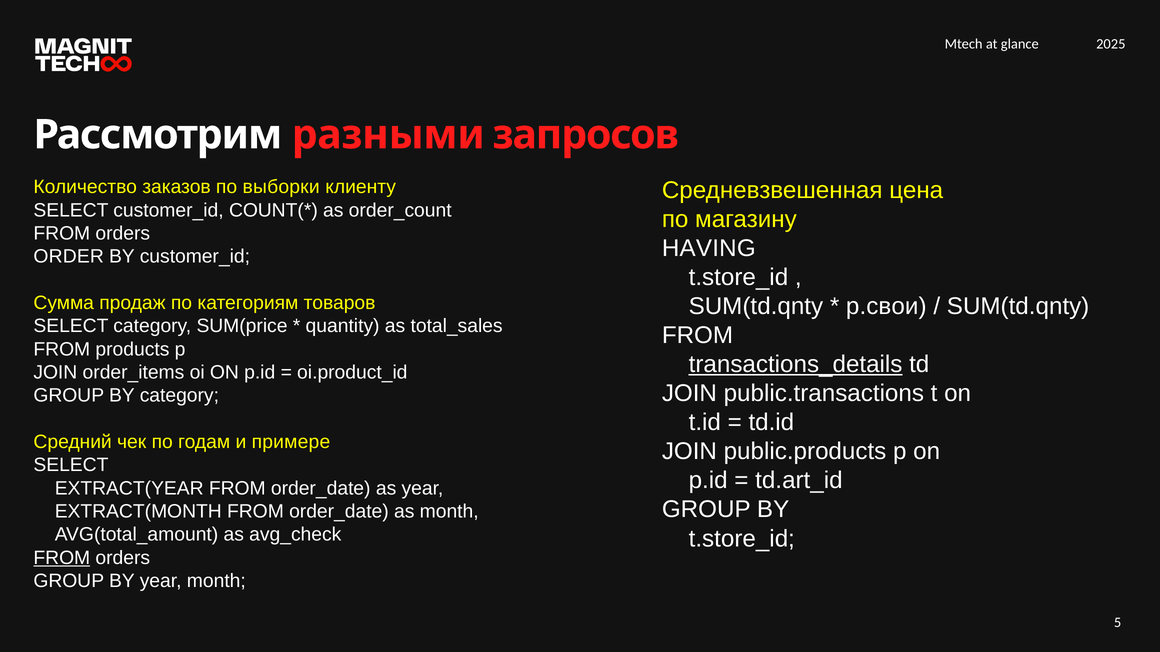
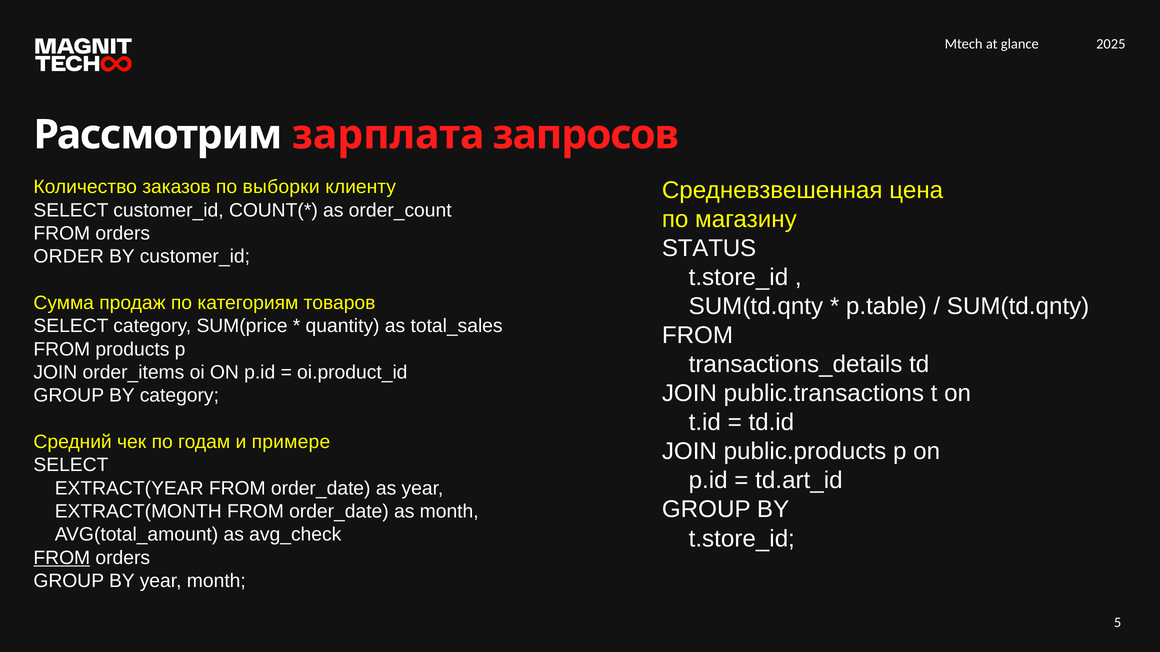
разными: разными -> зарплата
HAVING: HAVING -> STATUS
p.свои: p.свои -> p.table
transactions_details underline: present -> none
